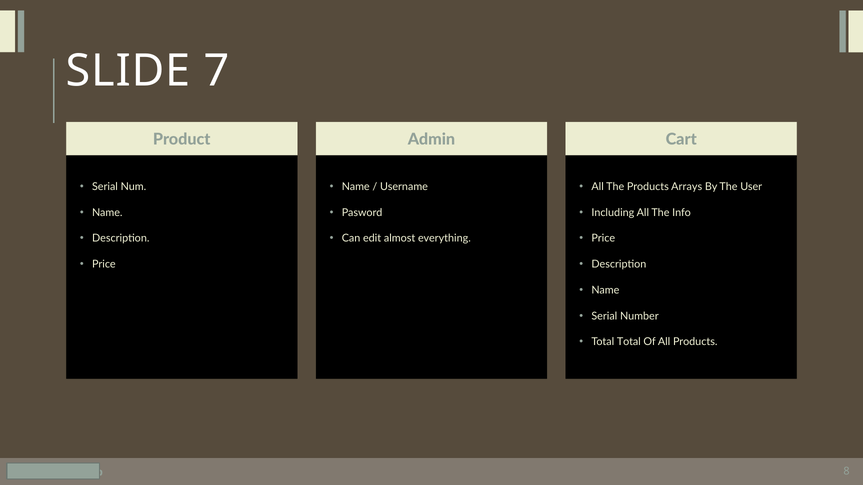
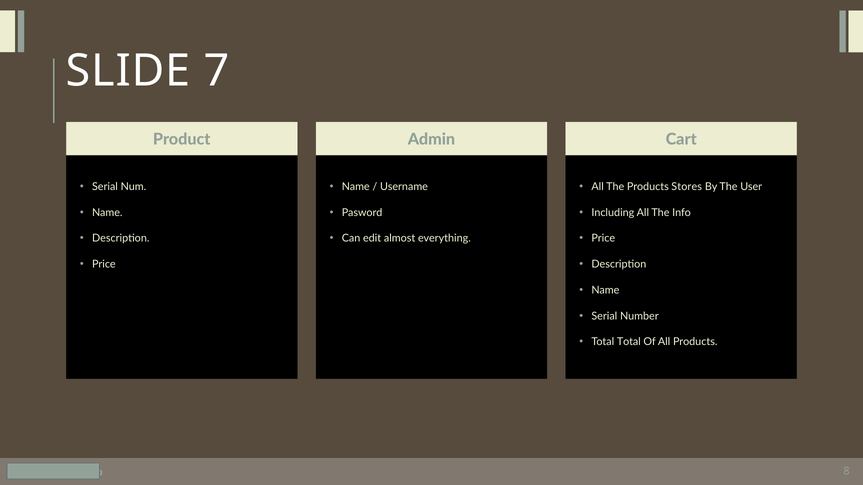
Arrays: Arrays -> Stores
